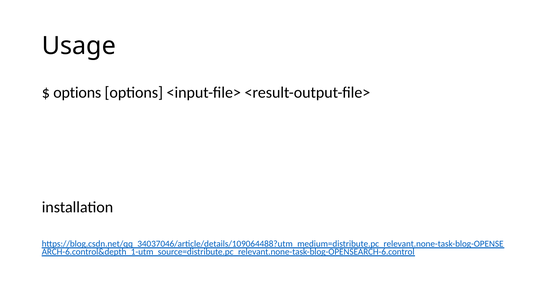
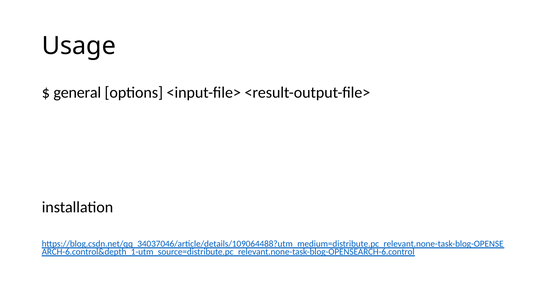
options at (77, 93): options -> general
